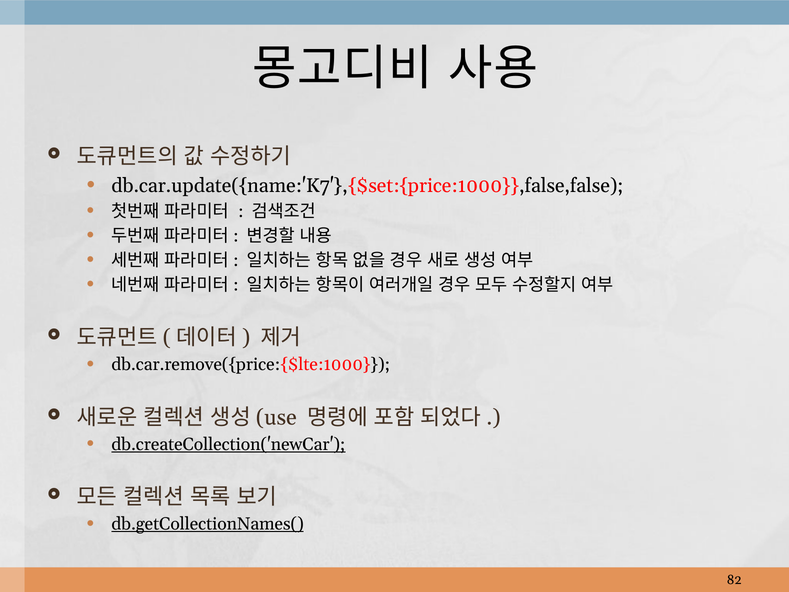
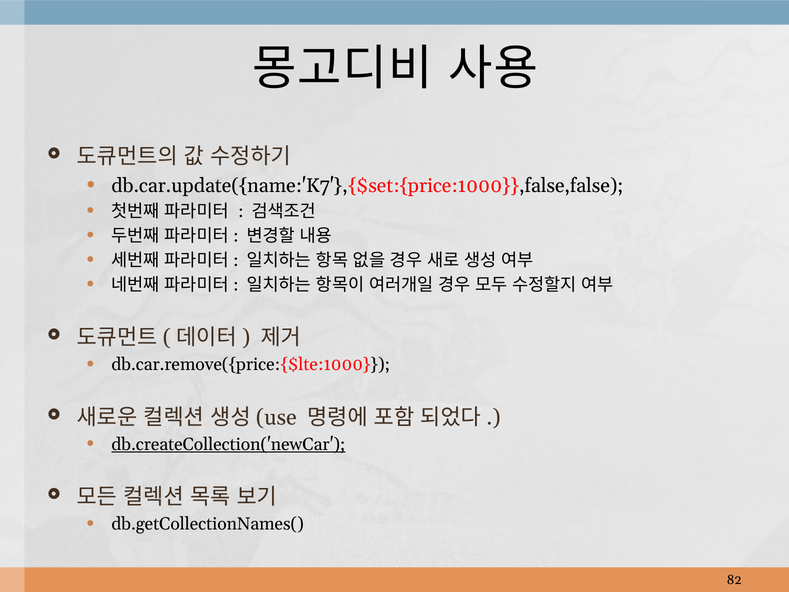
db.getCollectionNames( underline: present -> none
